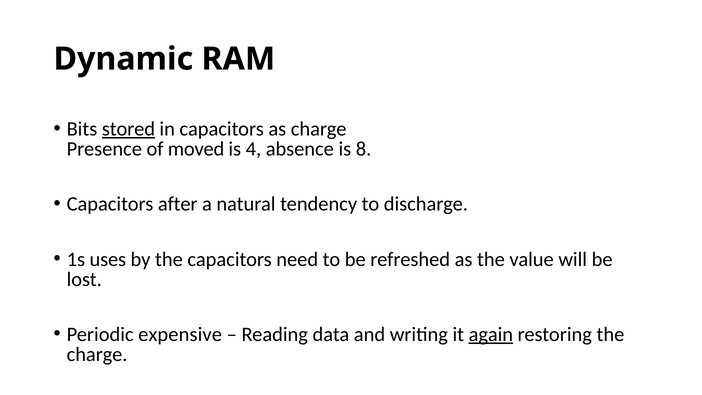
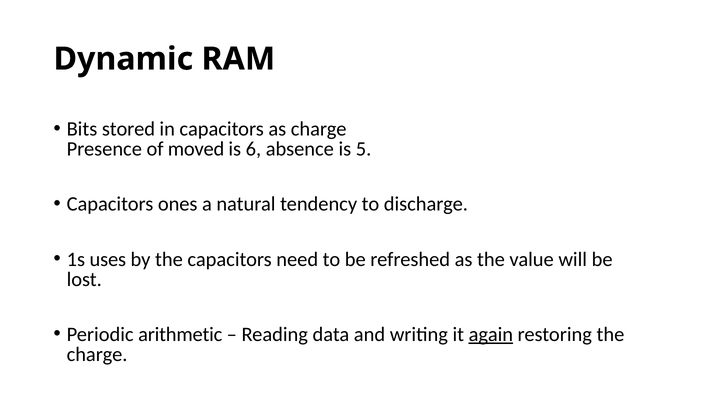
stored underline: present -> none
4: 4 -> 6
8: 8 -> 5
after: after -> ones
expensive: expensive -> arithmetic
